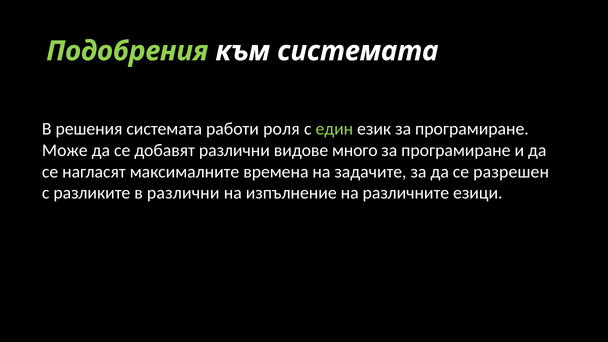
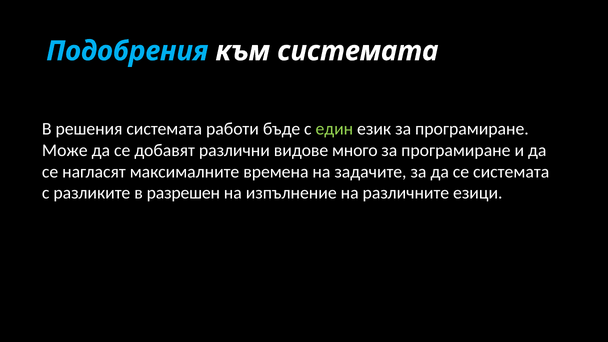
Подобрения colour: light green -> light blue
роля: роля -> бъде
се разрешен: разрешен -> системата
в различни: различни -> разрешен
